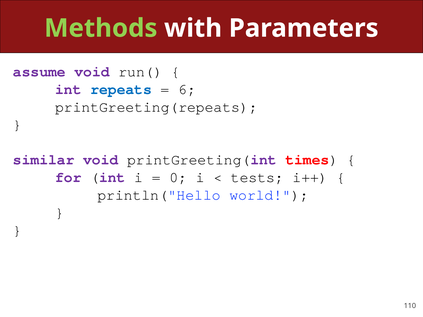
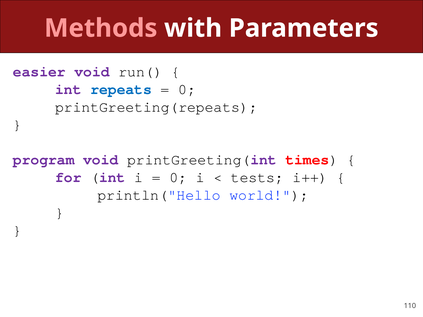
Methods colour: light green -> pink
assume: assume -> easier
6 at (187, 89): 6 -> 0
similar: similar -> program
